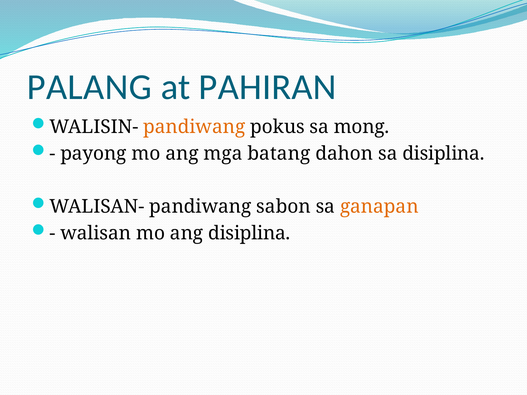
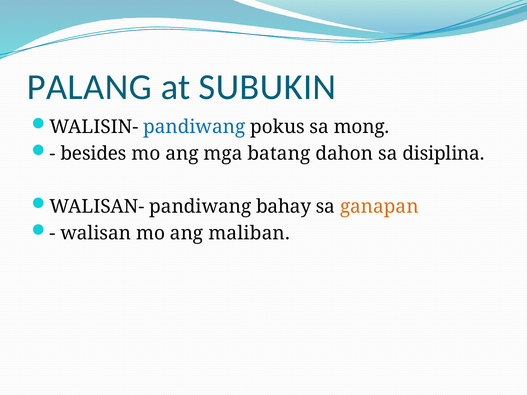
PAHIRAN: PAHIRAN -> SUBUKIN
pandiwang at (194, 127) colour: orange -> blue
payong: payong -> besides
sabon: sabon -> bahay
ang disiplina: disiplina -> maliban
